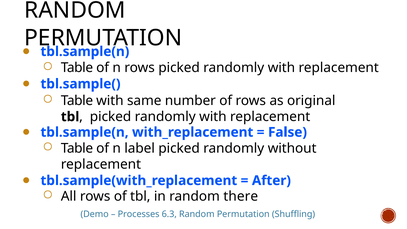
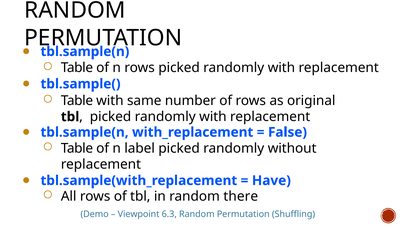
After: After -> Have
Processes: Processes -> Viewpoint
